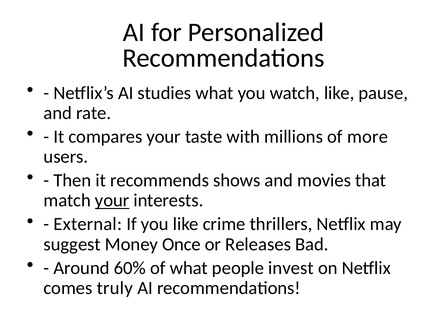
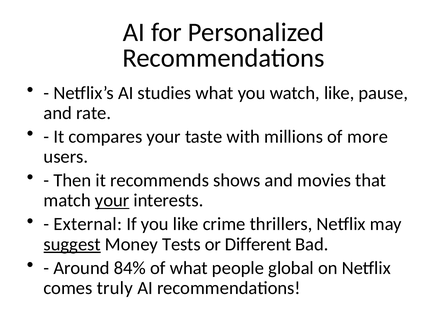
suggest underline: none -> present
Once: Once -> Tests
Releases: Releases -> Different
60%: 60% -> 84%
invest: invest -> global
